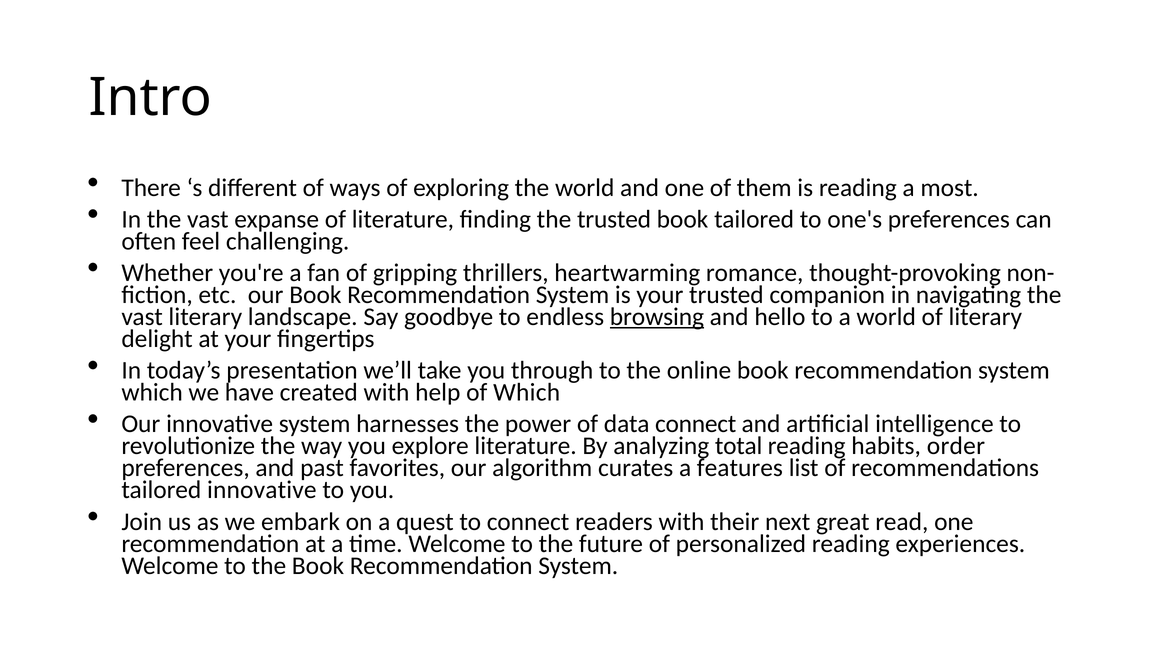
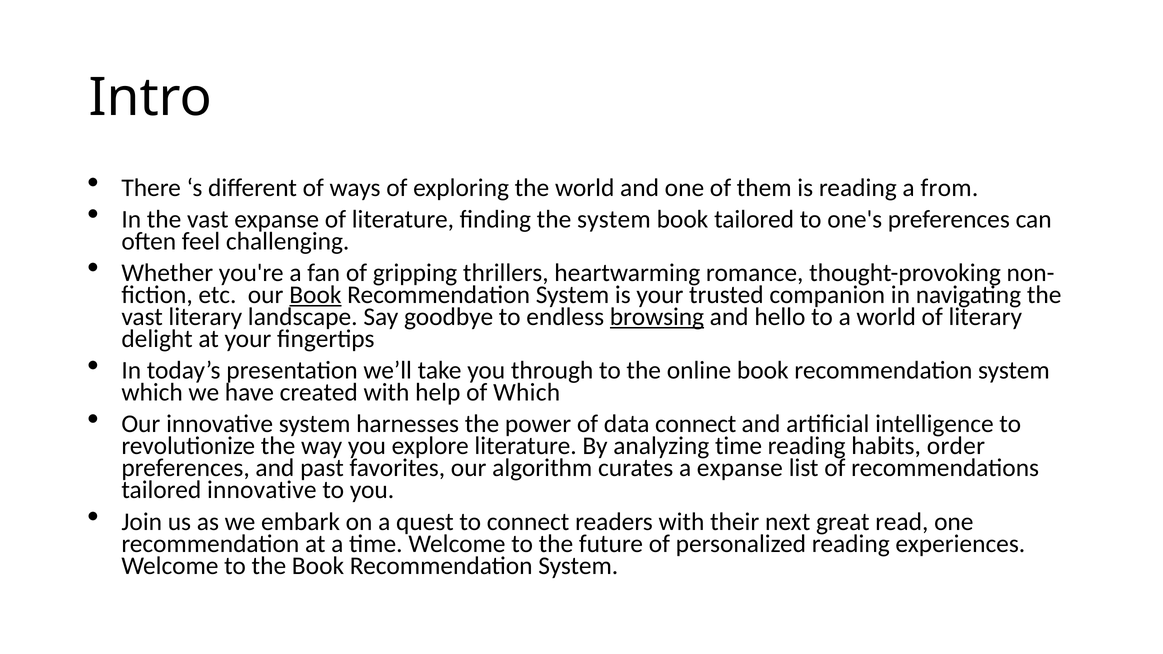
most: most -> from
the trusted: trusted -> system
Book at (315, 295) underline: none -> present
analyzing total: total -> time
a features: features -> expanse
